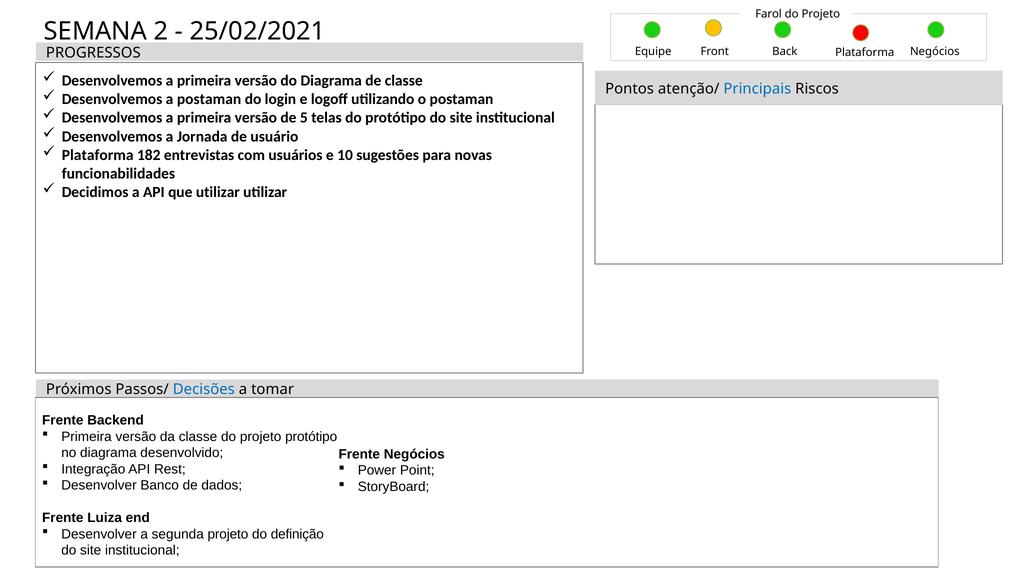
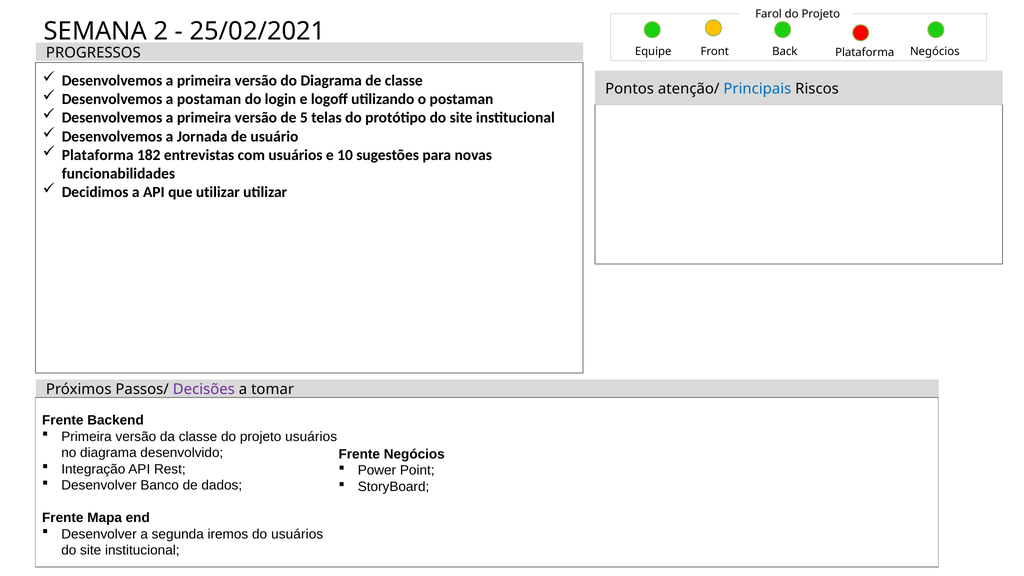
Decisões colour: blue -> purple
projeto protótipo: protótipo -> usuários
Luiza: Luiza -> Mapa
segunda projeto: projeto -> iremos
do definição: definição -> usuários
